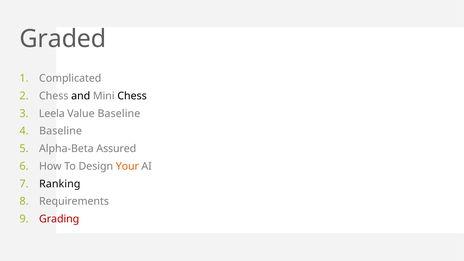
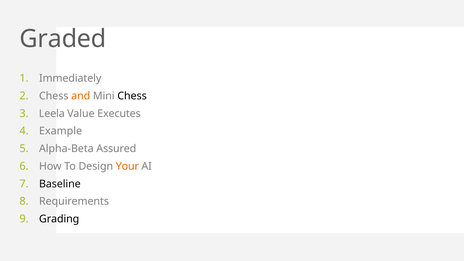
Complicated: Complicated -> Immediately
and colour: black -> orange
Value Baseline: Baseline -> Executes
Baseline at (61, 131): Baseline -> Example
Ranking: Ranking -> Baseline
Grading colour: red -> black
